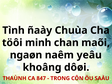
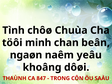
ñaày: ñaày -> chôø
maõi: maõi -> beân
